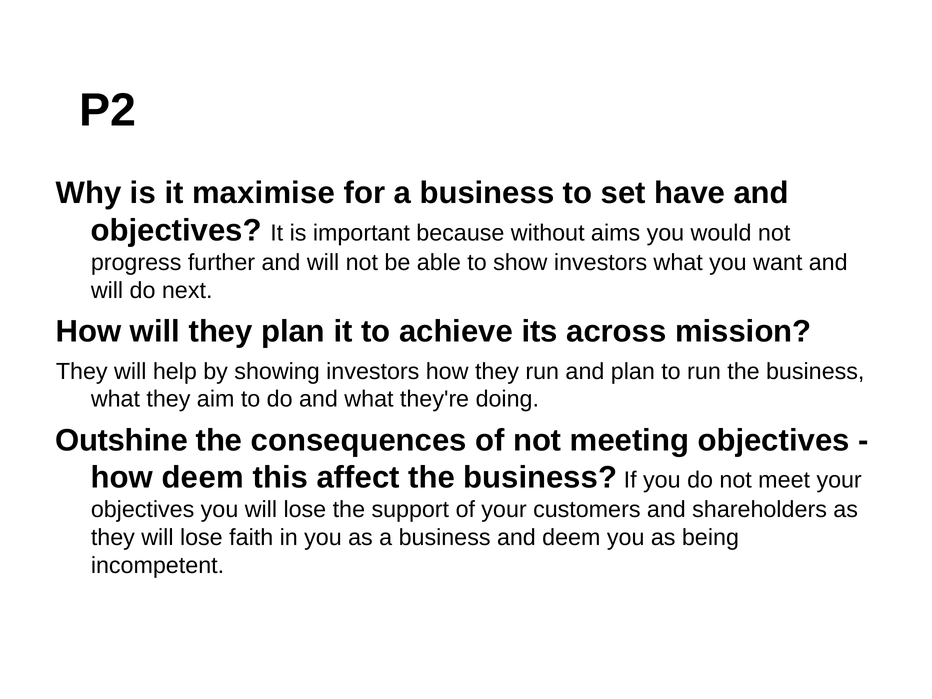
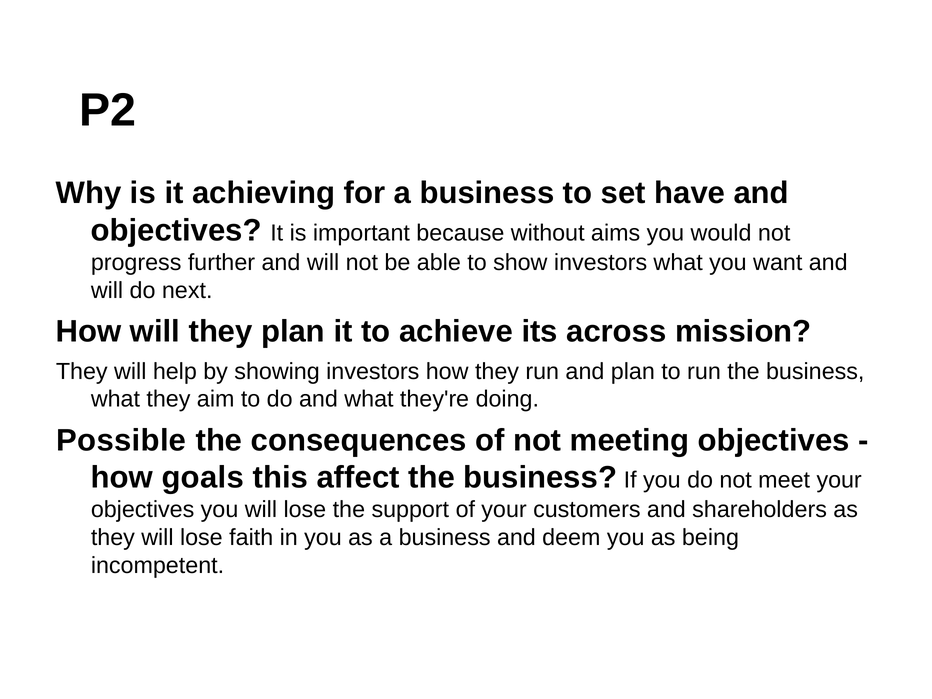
maximise: maximise -> achieving
Outshine: Outshine -> Possible
how deem: deem -> goals
